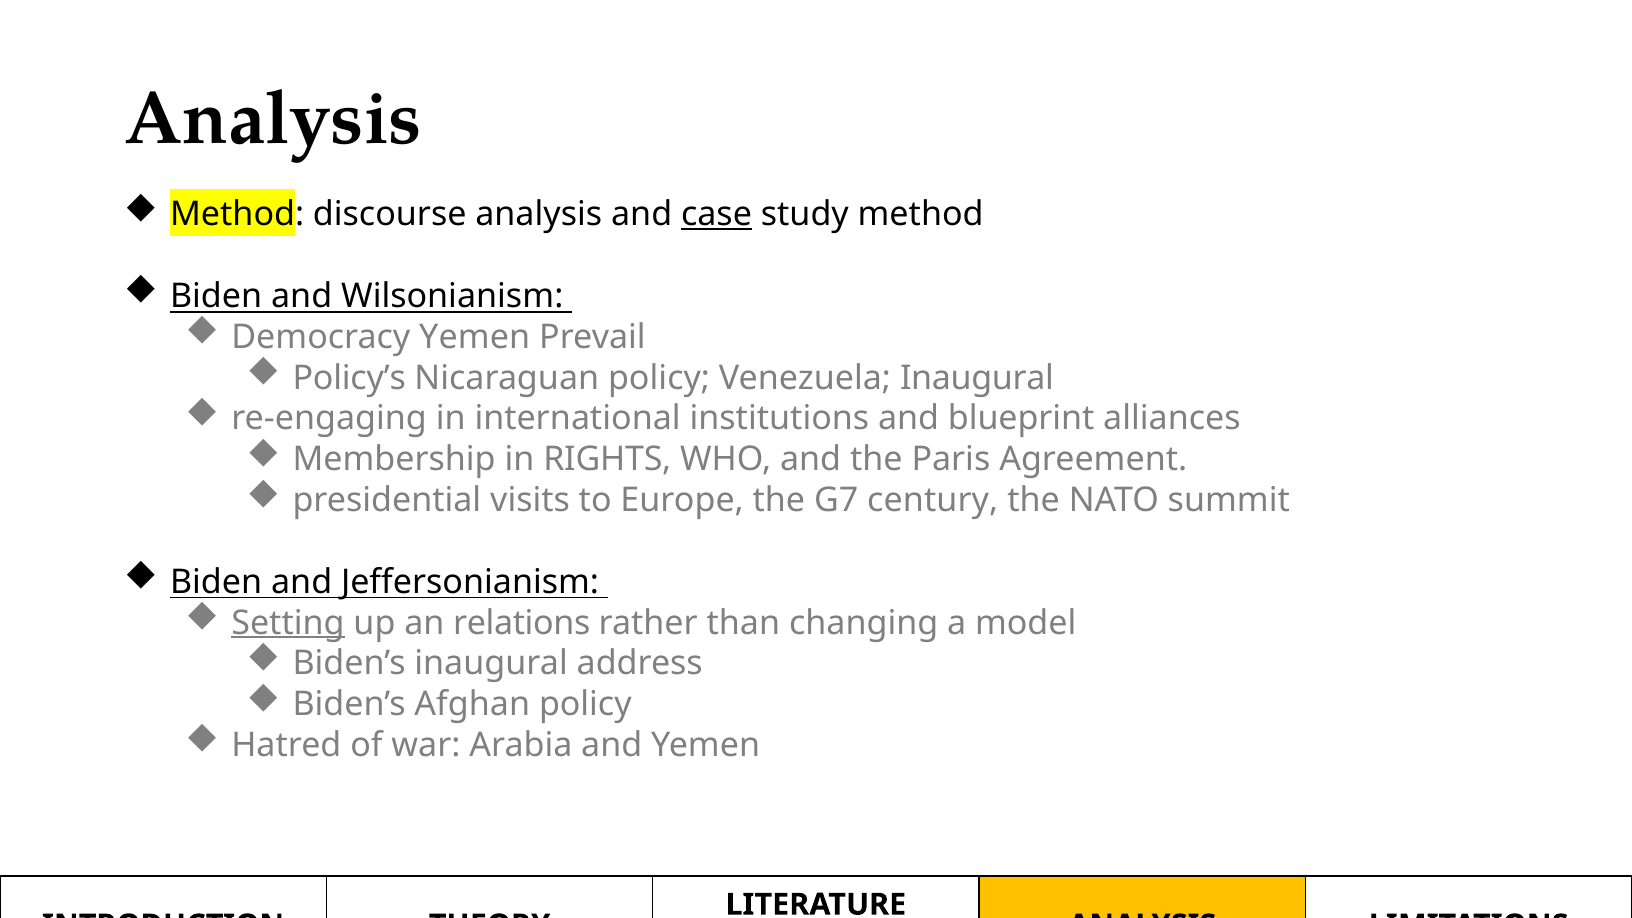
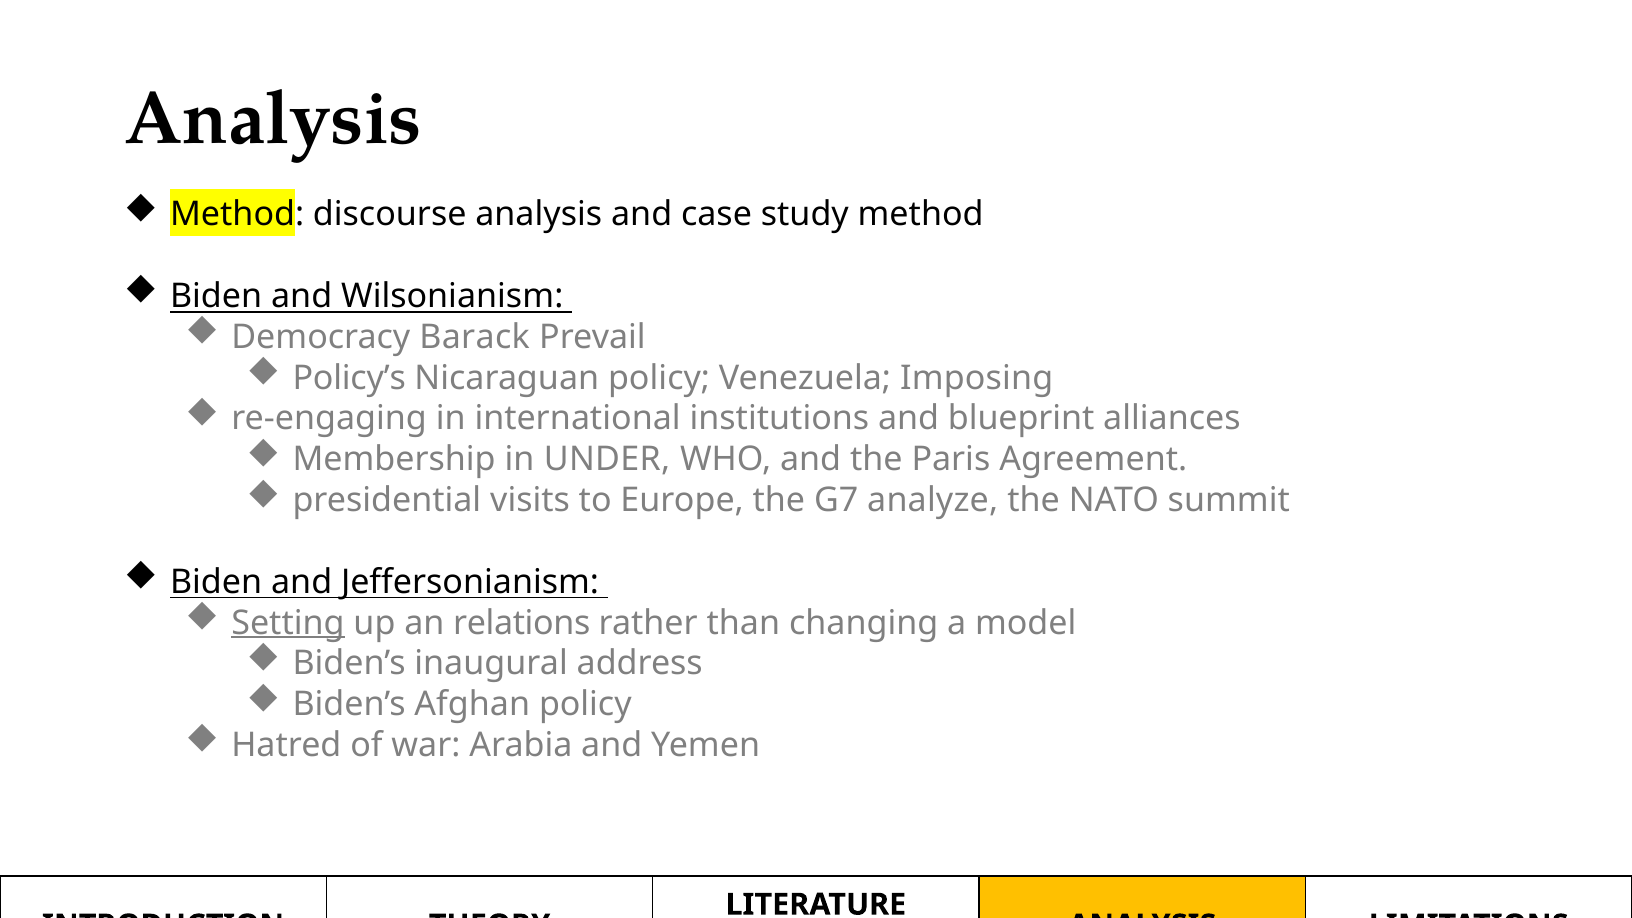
case underline: present -> none
Democracy Yemen: Yemen -> Barack
Venezuela Inaugural: Inaugural -> Imposing
RIGHTS: RIGHTS -> UNDER
century: century -> analyze
